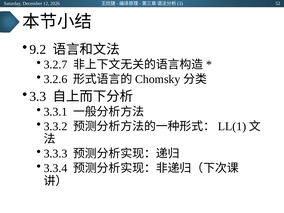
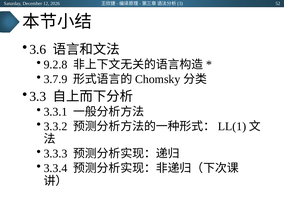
9.2: 9.2 -> 3.6
3.2.7: 3.2.7 -> 9.2.8
3.2.6: 3.2.6 -> 3.7.9
